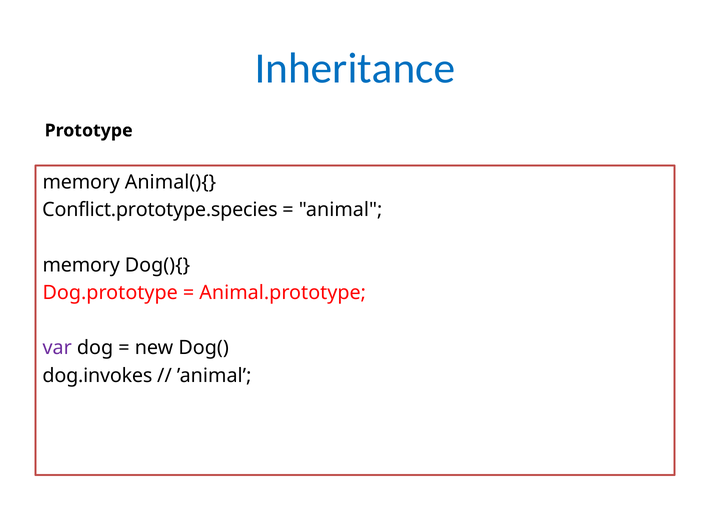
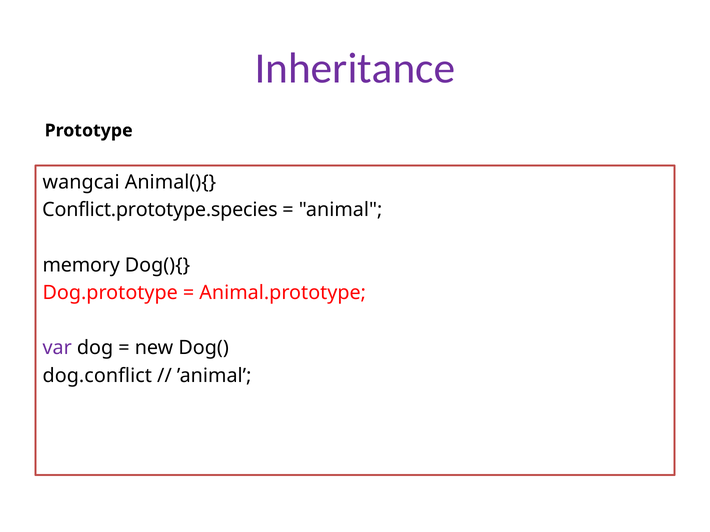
Inheritance colour: blue -> purple
memory at (81, 182): memory -> wangcai
dog.invokes: dog.invokes -> dog.conflict
